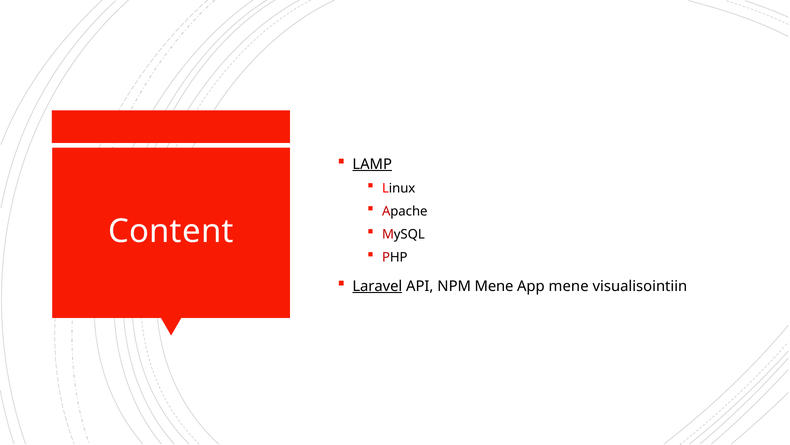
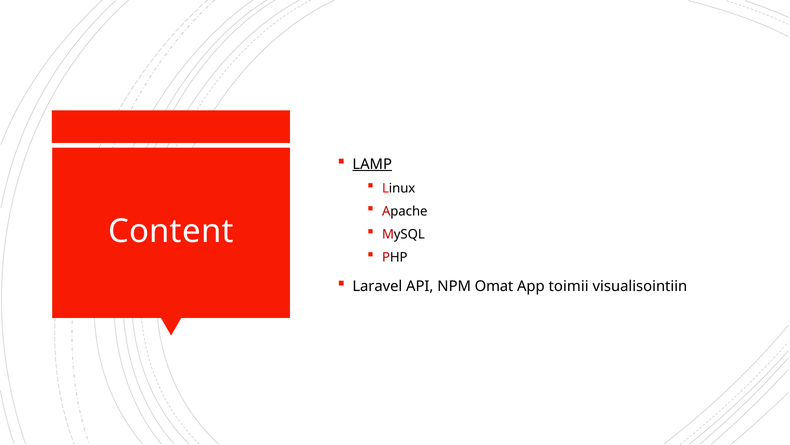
Laravel underline: present -> none
NPM Mene: Mene -> Omat
App mene: mene -> toimii
